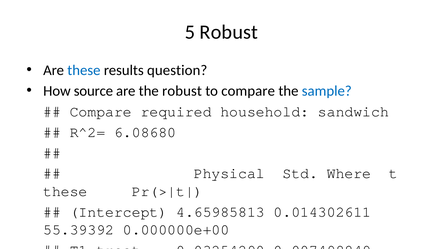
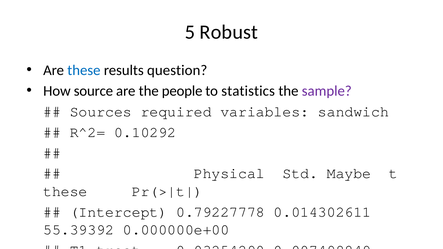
the robust: robust -> people
to compare: compare -> statistics
sample colour: blue -> purple
Compare at (101, 112): Compare -> Sources
household: household -> variables
6.08680: 6.08680 -> 0.10292
Where: Where -> Maybe
4.65985813: 4.65985813 -> 0.79227778
